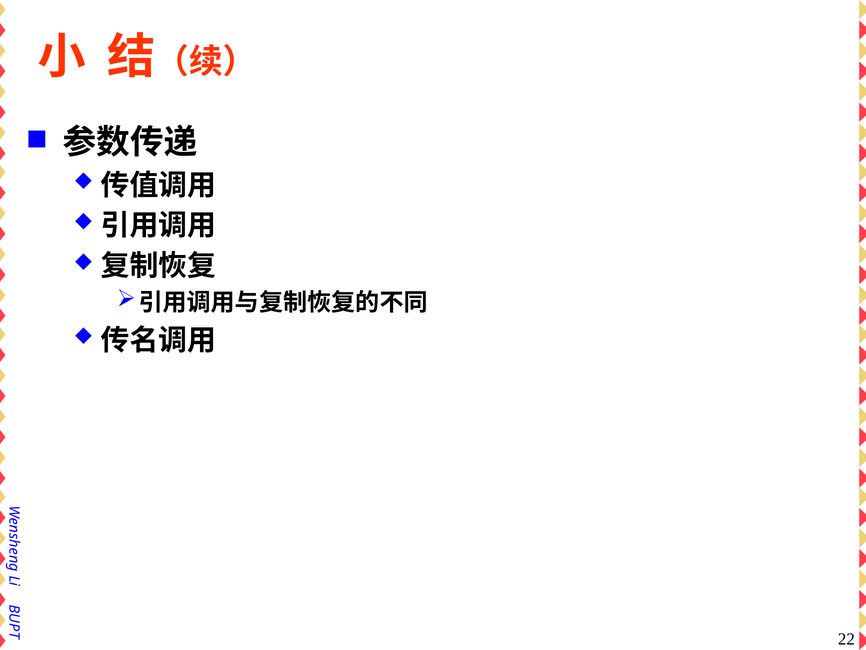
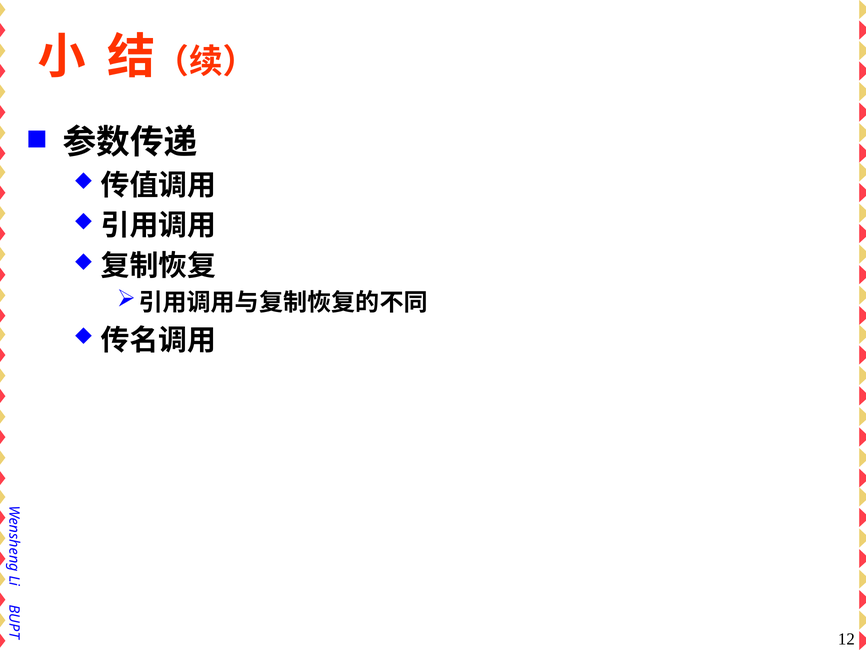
22: 22 -> 12
